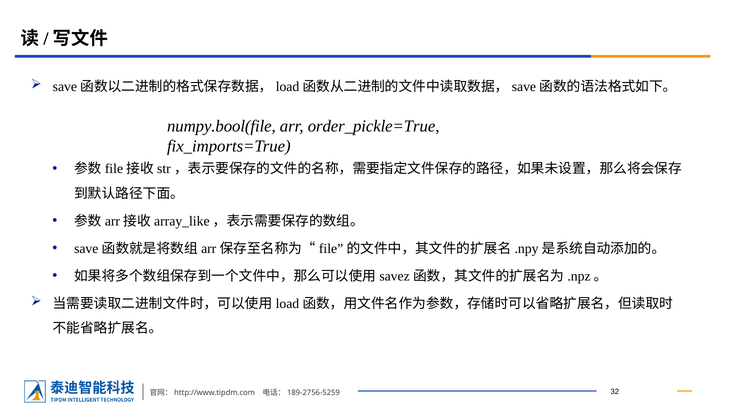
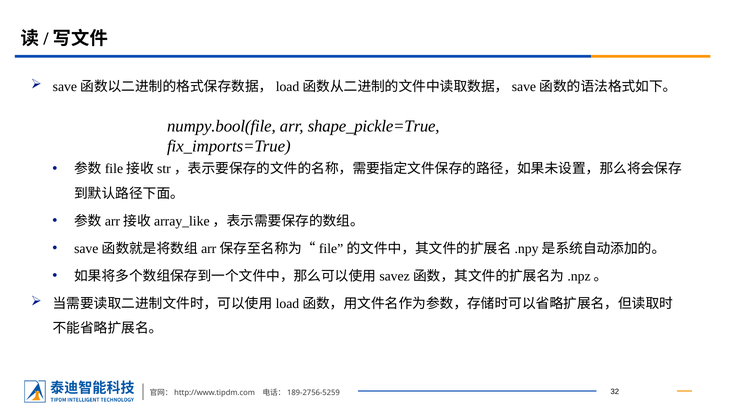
order_pickle=True: order_pickle=True -> shape_pickle=True
